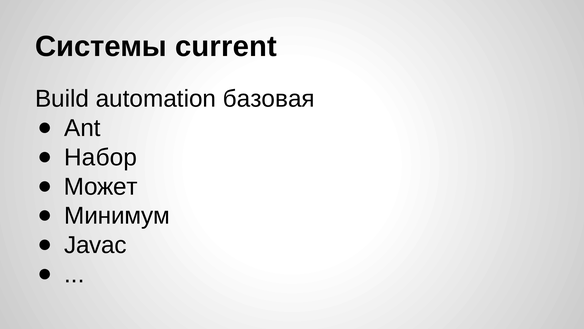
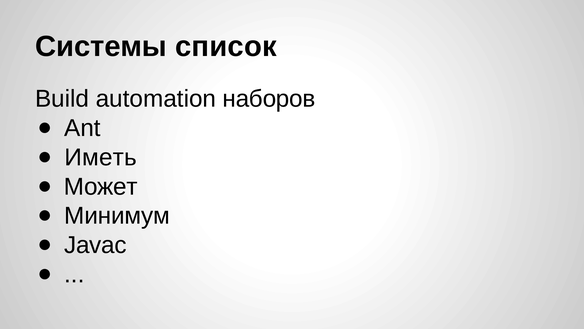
current: current -> список
базовая: базовая -> наборов
Набор: Набор -> Иметь
